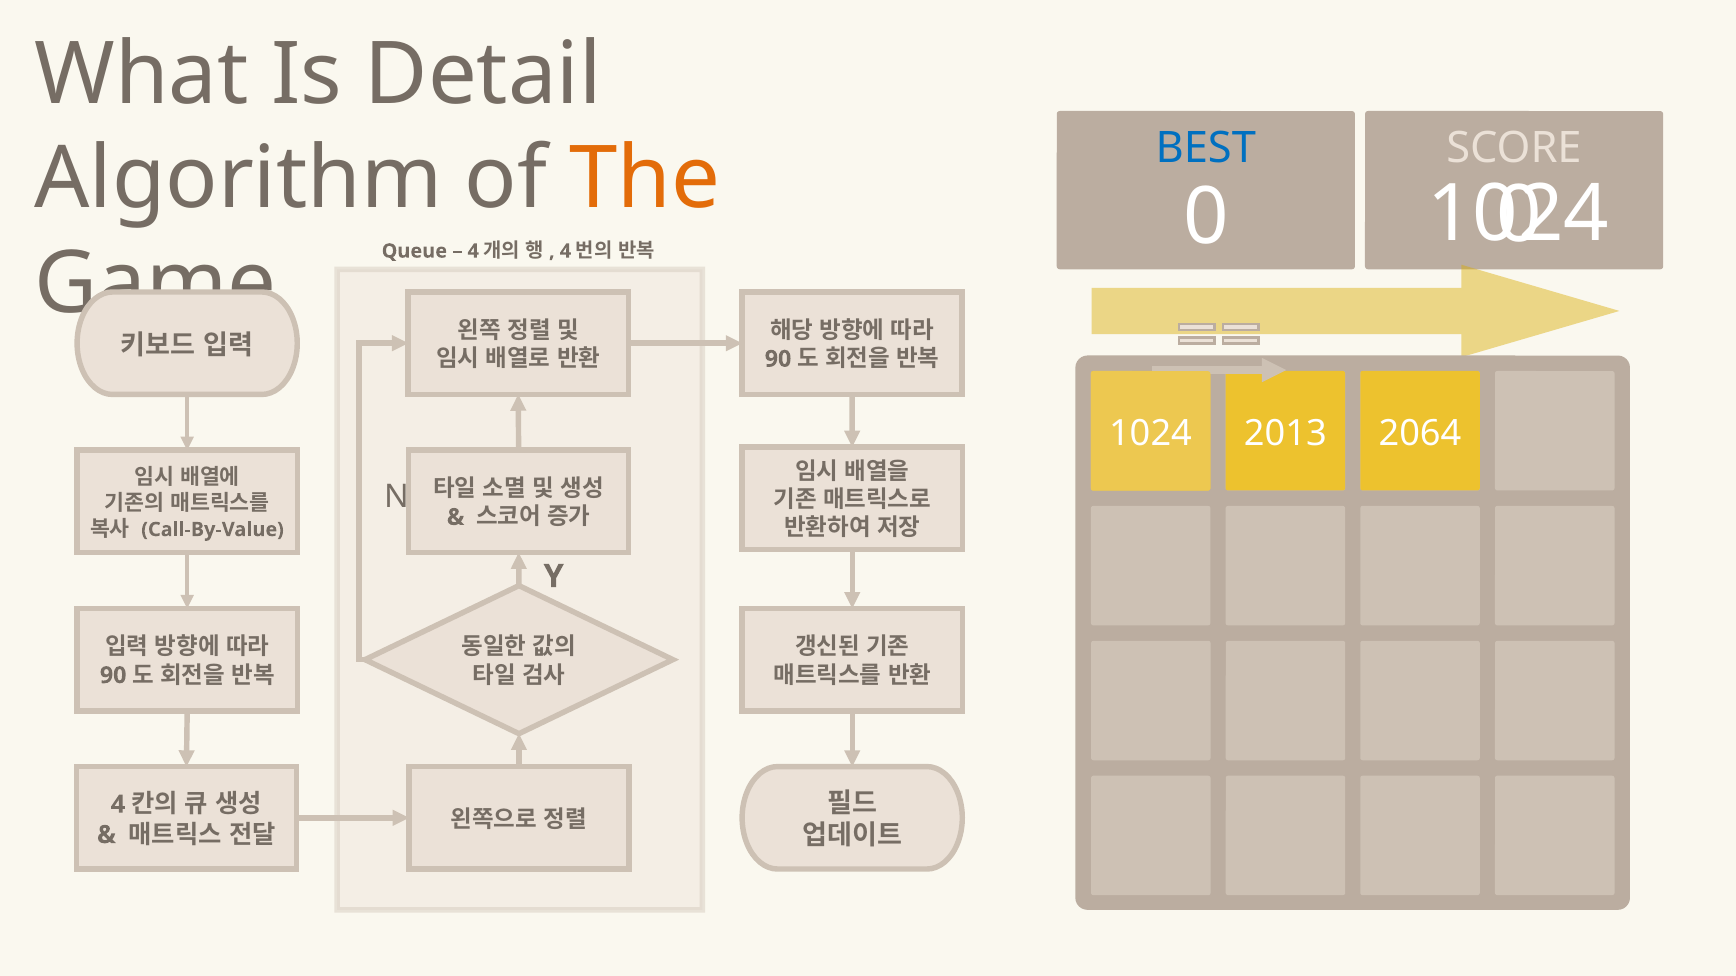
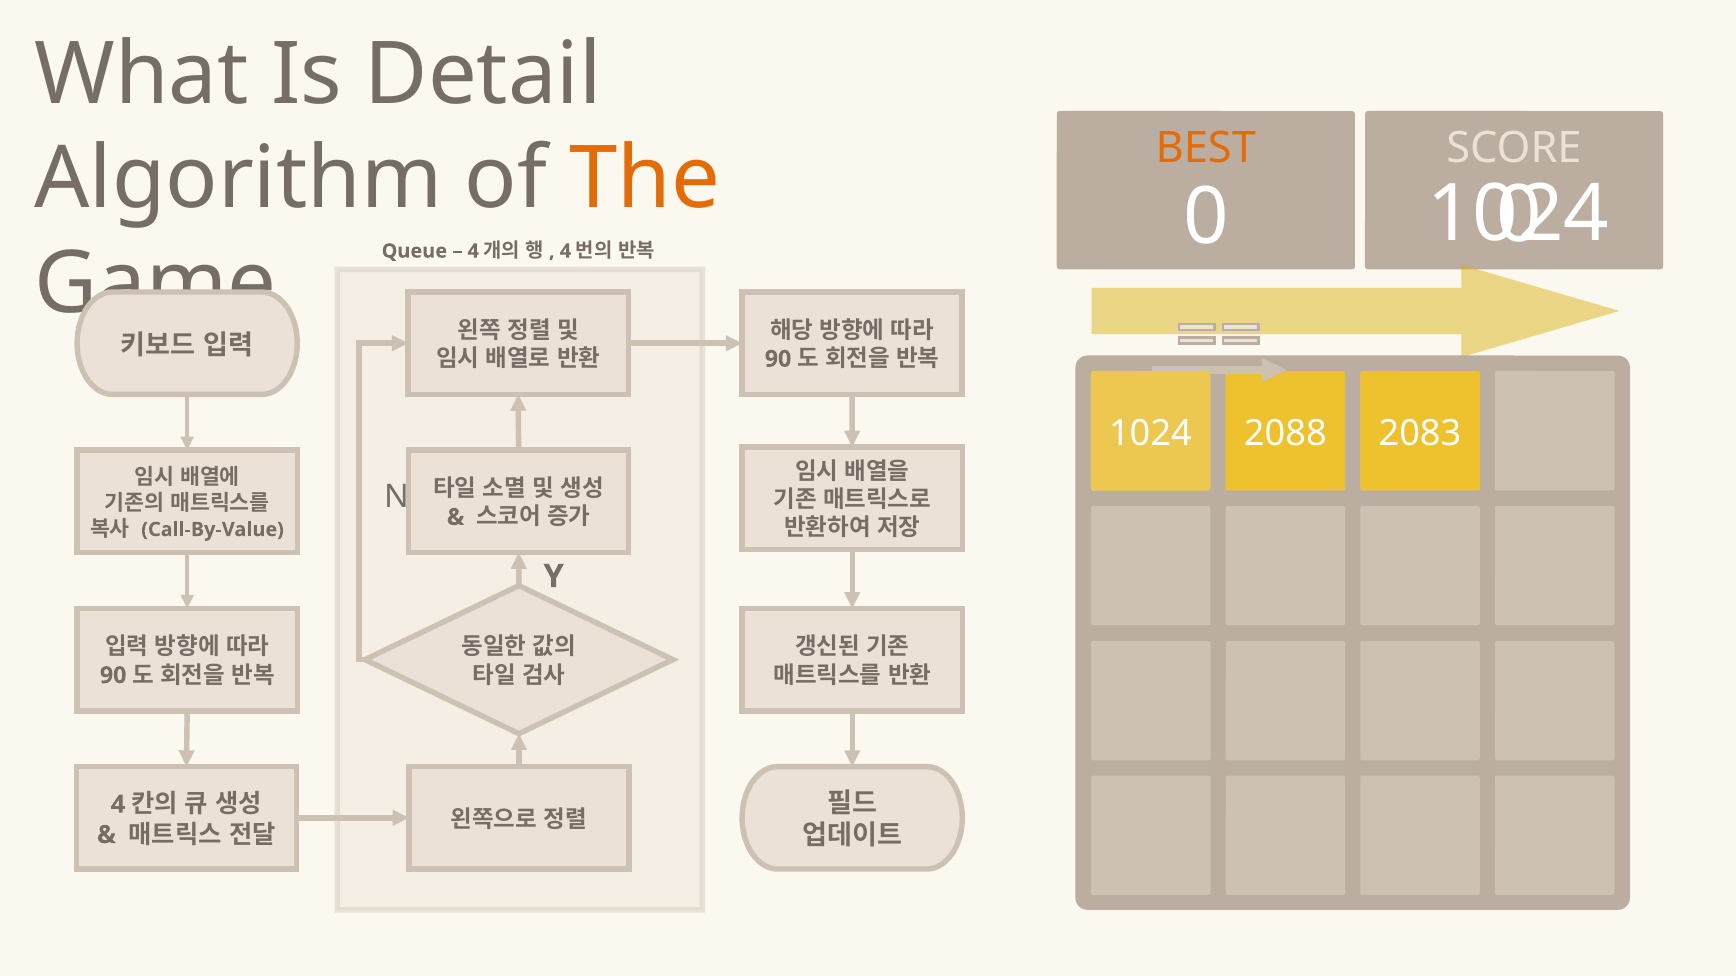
BEST colour: blue -> orange
2013: 2013 -> 2088
2064: 2064 -> 2083
